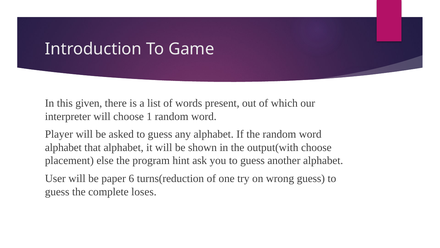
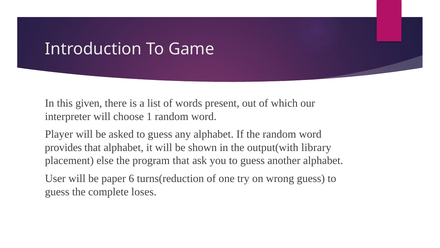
alphabet at (63, 147): alphabet -> provides
output(with choose: choose -> library
program hint: hint -> that
